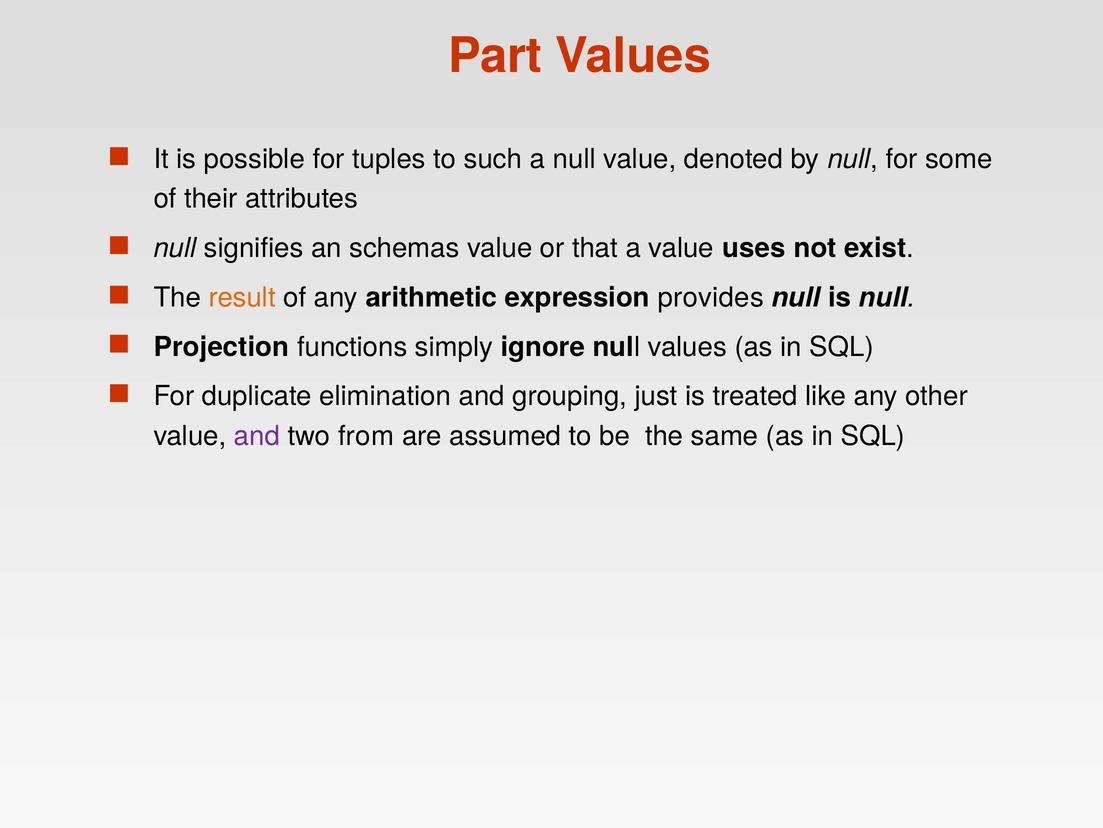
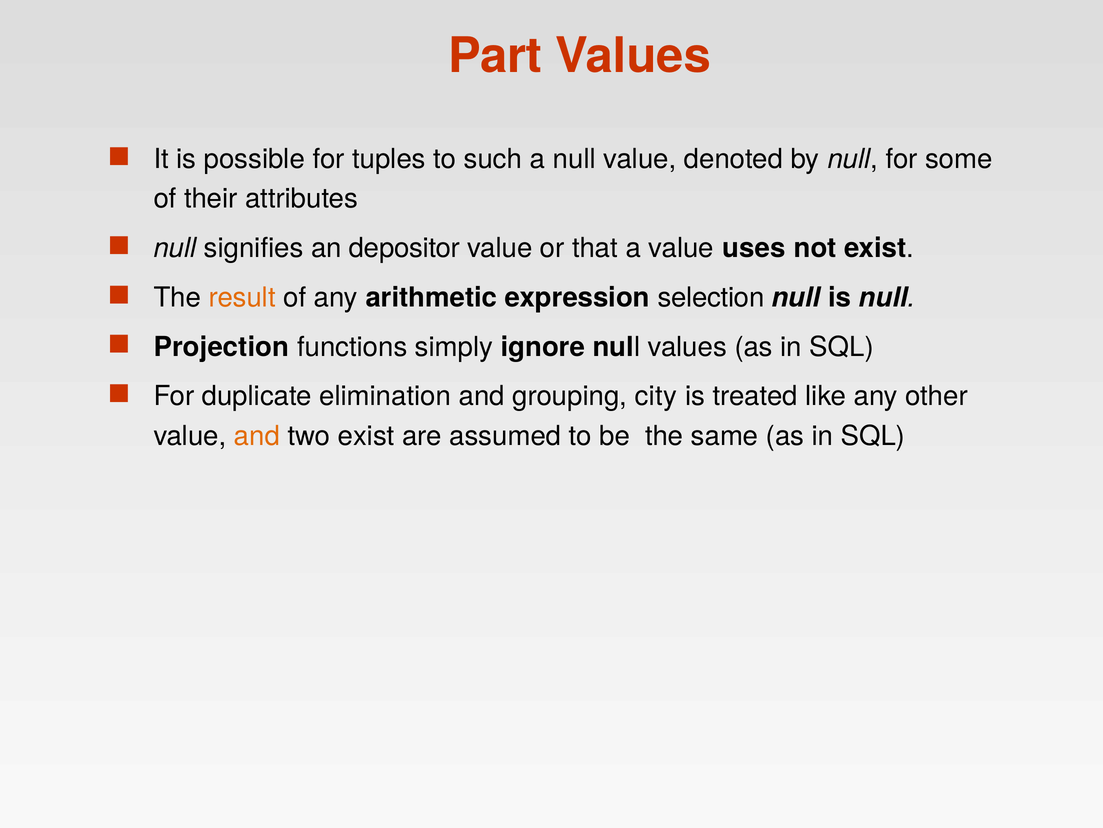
schemas: schemas -> depositor
provides: provides -> selection
just: just -> city
and at (257, 436) colour: purple -> orange
two from: from -> exist
